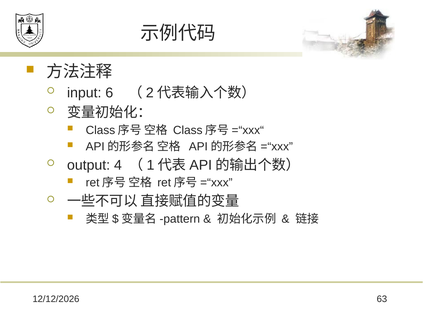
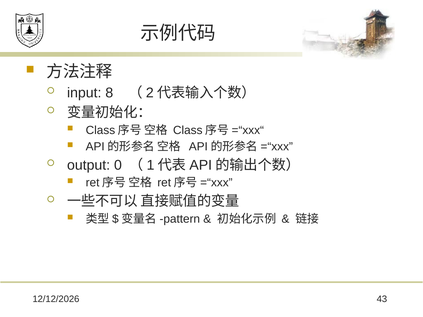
6: 6 -> 8
4: 4 -> 0
63: 63 -> 43
